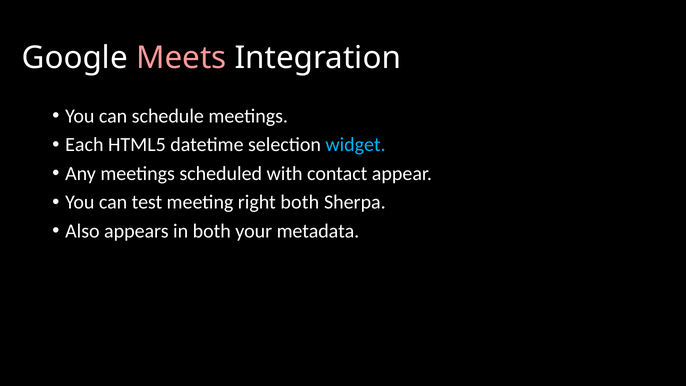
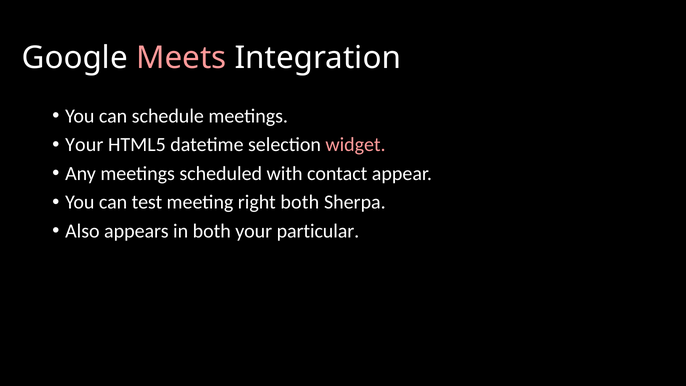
Each at (84, 145): Each -> Your
widget colour: light blue -> pink
metadata: metadata -> particular
